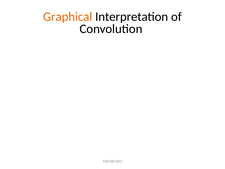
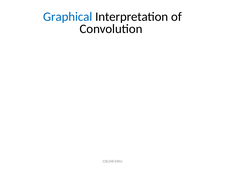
Graphical colour: orange -> blue
